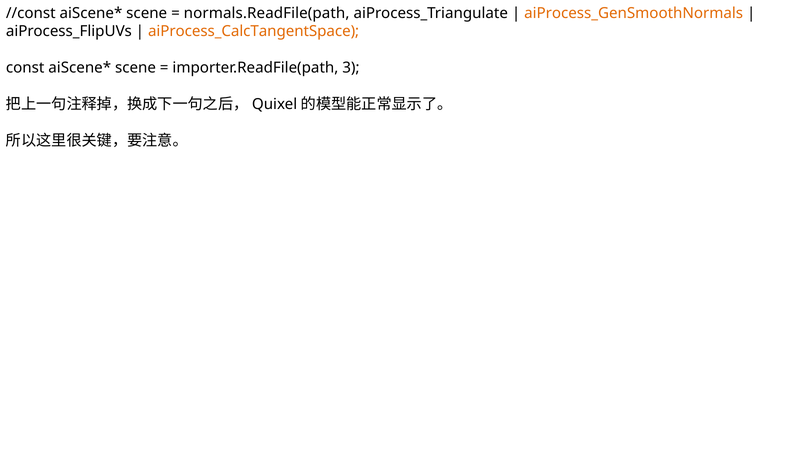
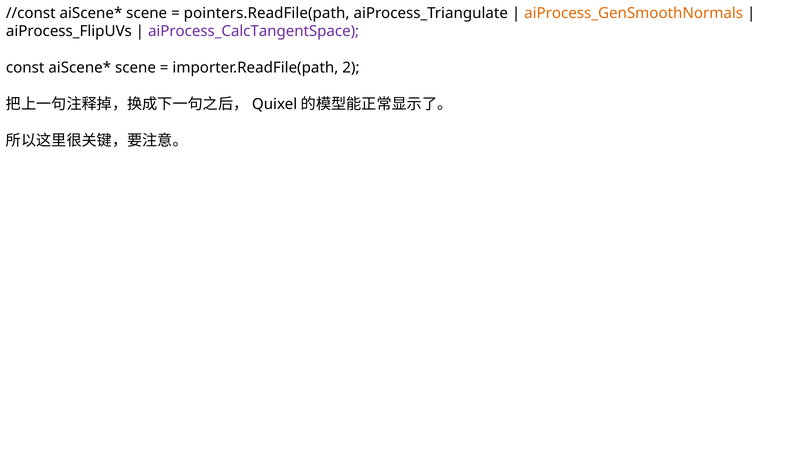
normals.ReadFile(path: normals.ReadFile(path -> pointers.ReadFile(path
aiProcess_CalcTangentSpace colour: orange -> purple
3: 3 -> 2
